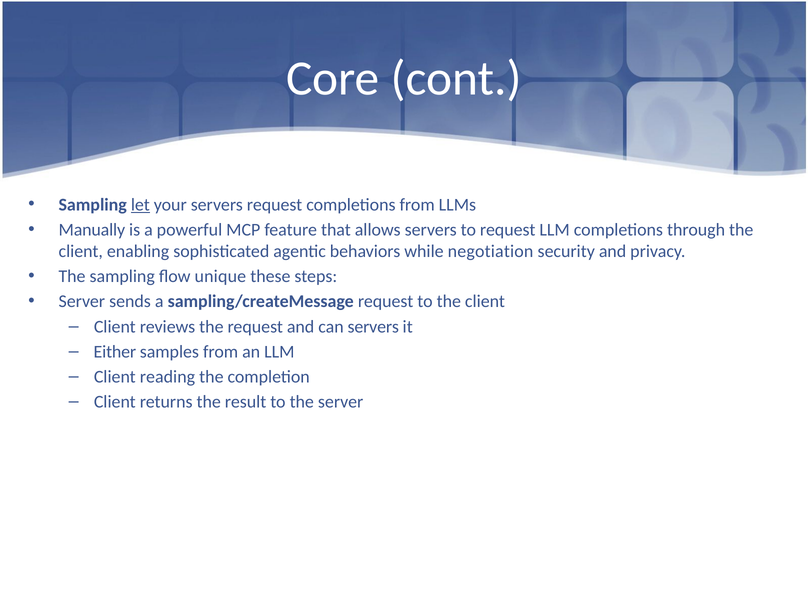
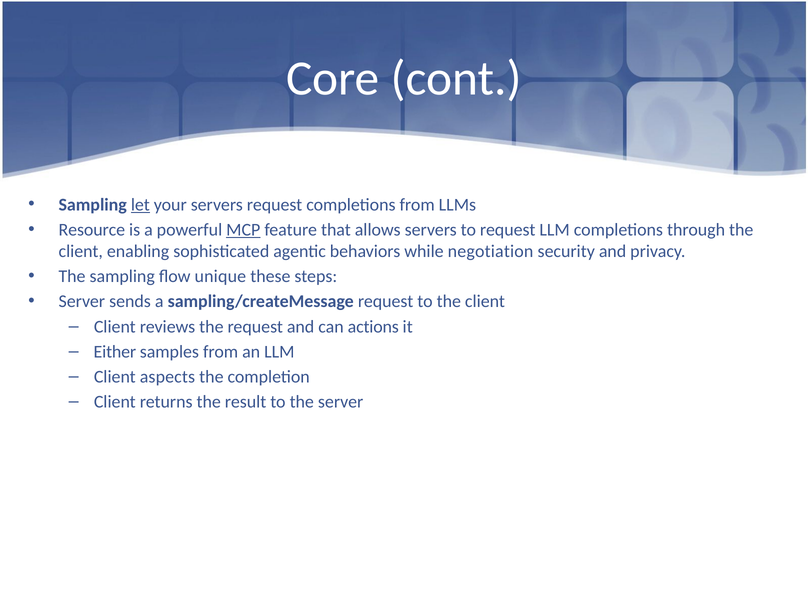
Manually: Manually -> Resource
MCP underline: none -> present
can servers: servers -> actions
reading: reading -> aspects
